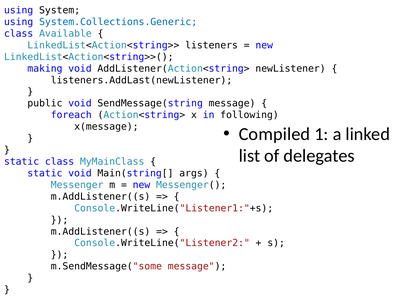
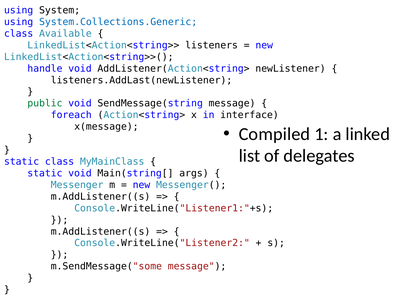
making: making -> handle
public colour: black -> green
following: following -> interface
